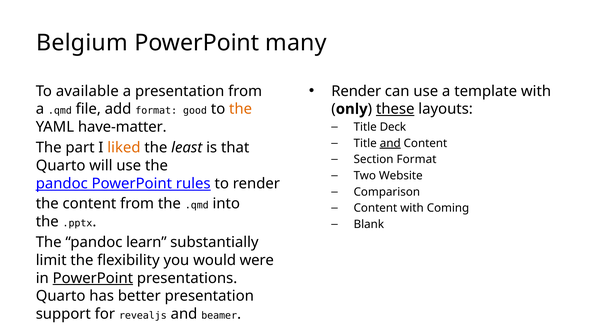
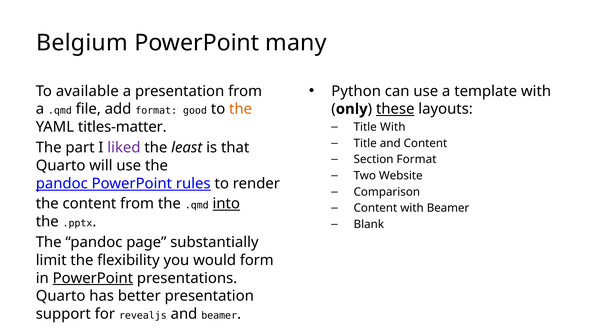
Render at (356, 91): Render -> Python
Title Deck: Deck -> With
have-matter: have-matter -> titles-matter
and at (390, 143) underline: present -> none
liked colour: orange -> purple
into underline: none -> present
with Coming: Coming -> Beamer
learn: learn -> page
were: were -> form
